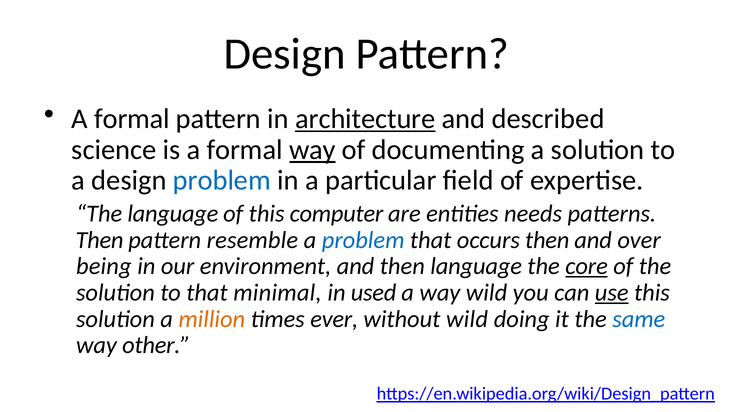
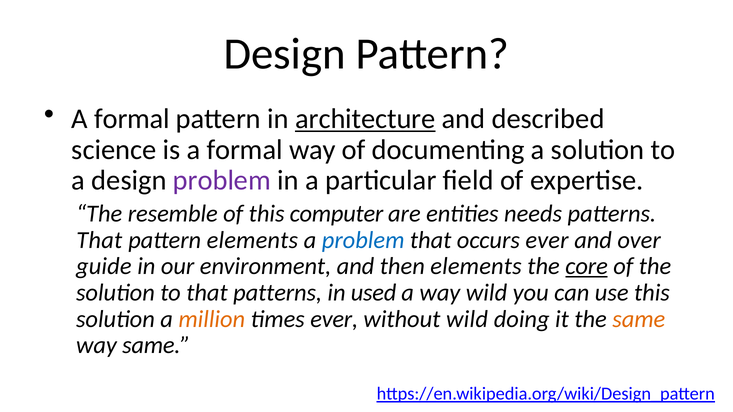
way at (312, 150) underline: present -> none
problem at (222, 181) colour: blue -> purple
The language: language -> resemble
Then at (100, 240): Then -> That
pattern resemble: resemble -> elements
occurs then: then -> ever
being: being -> guide
then language: language -> elements
that minimal: minimal -> patterns
use underline: present -> none
same at (639, 319) colour: blue -> orange
way other: other -> same
